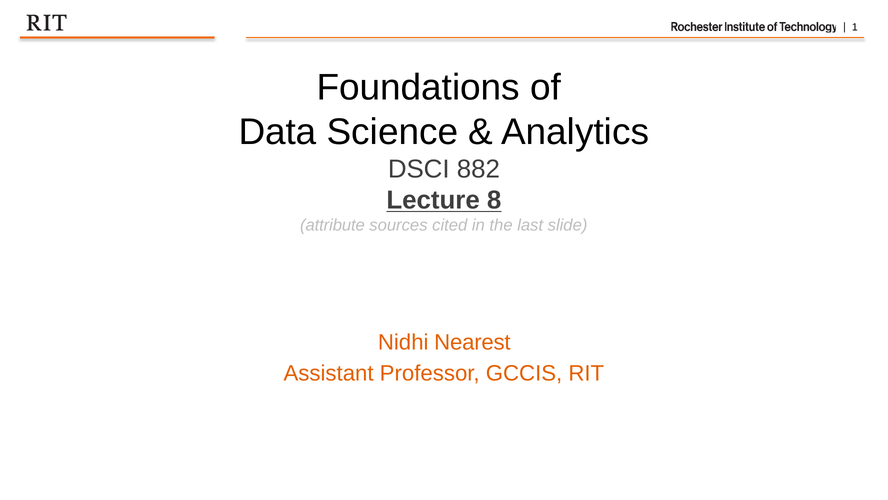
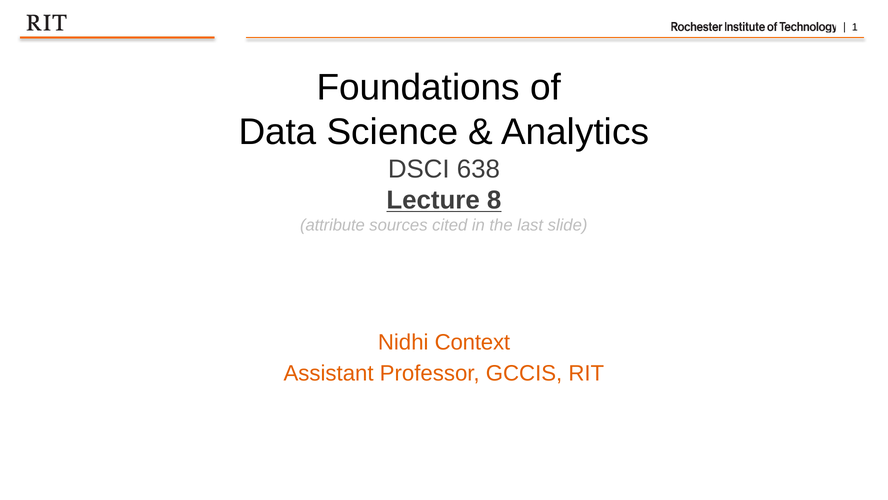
882: 882 -> 638
Nearest: Nearest -> Context
